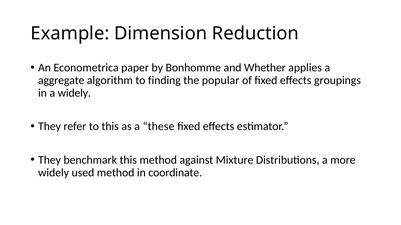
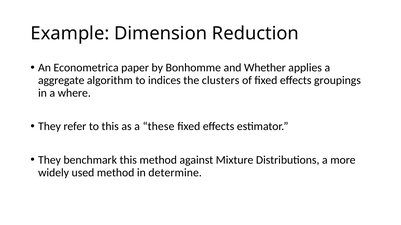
finding: finding -> indices
popular: popular -> clusters
a widely: widely -> where
coordinate: coordinate -> determine
